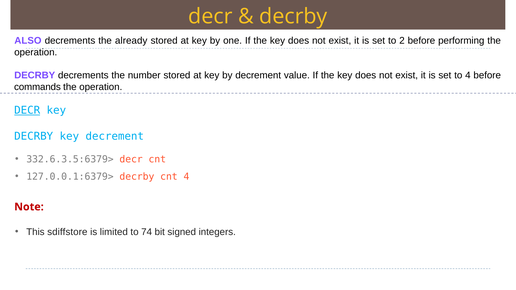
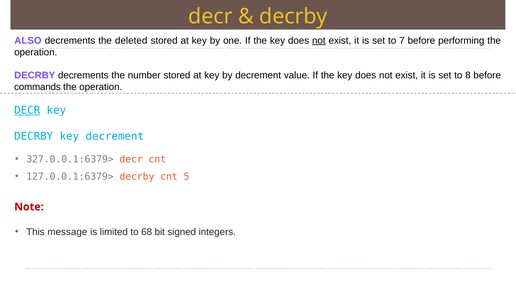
already: already -> deleted
not at (319, 41) underline: none -> present
2: 2 -> 7
to 4: 4 -> 8
332.6.3.5:6379>: 332.6.3.5:6379> -> 327.0.0.1:6379>
cnt 4: 4 -> 5
sdiffstore: sdiffstore -> message
74: 74 -> 68
